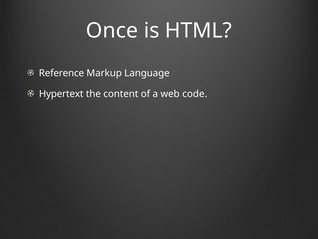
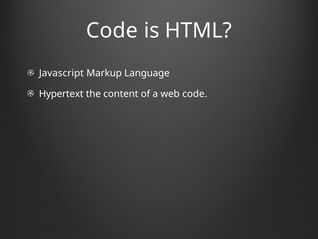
Once at (112, 31): Once -> Code
Reference: Reference -> Javascript
